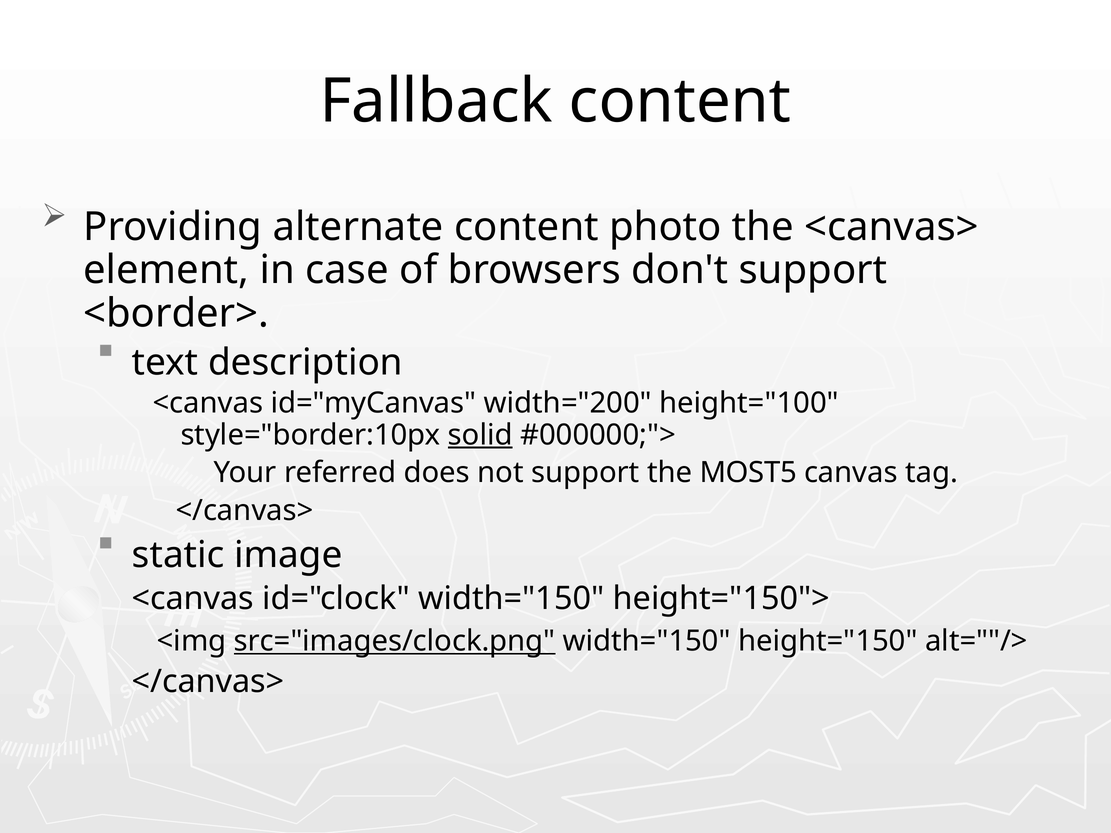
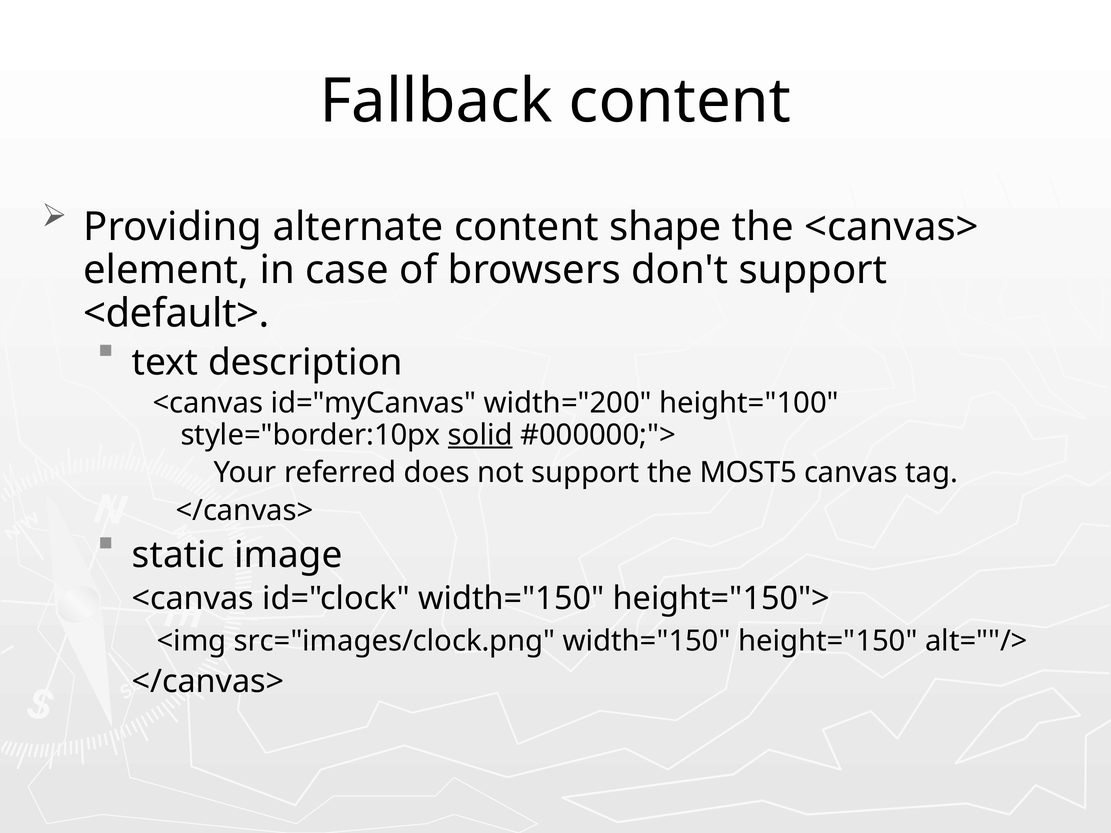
photo: photo -> shape
<border>: <border> -> <default>
src="images/clock.png underline: present -> none
